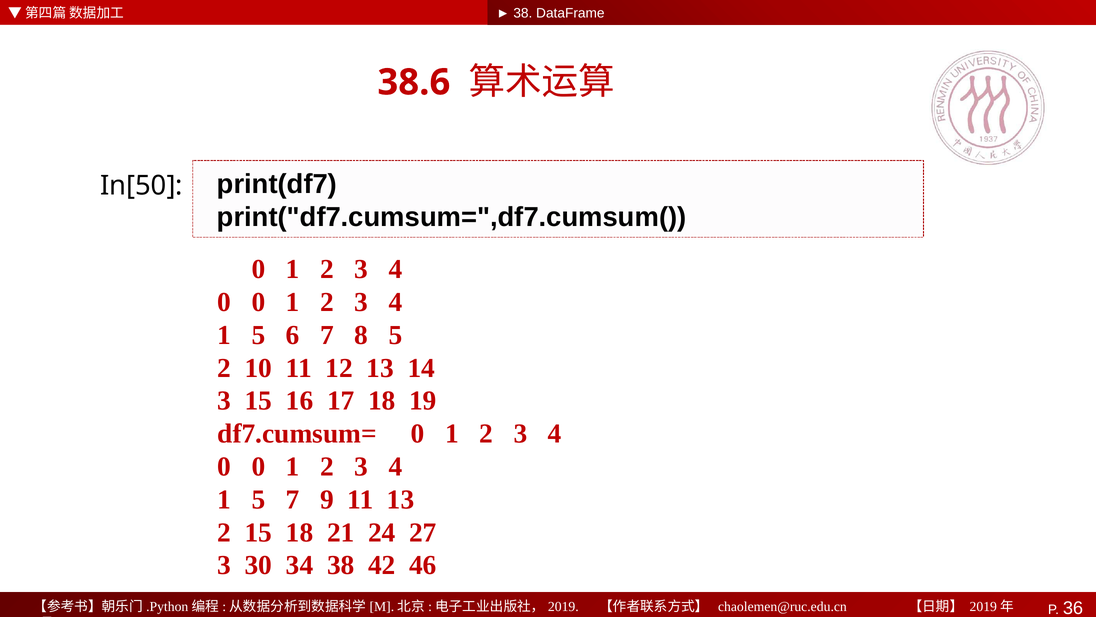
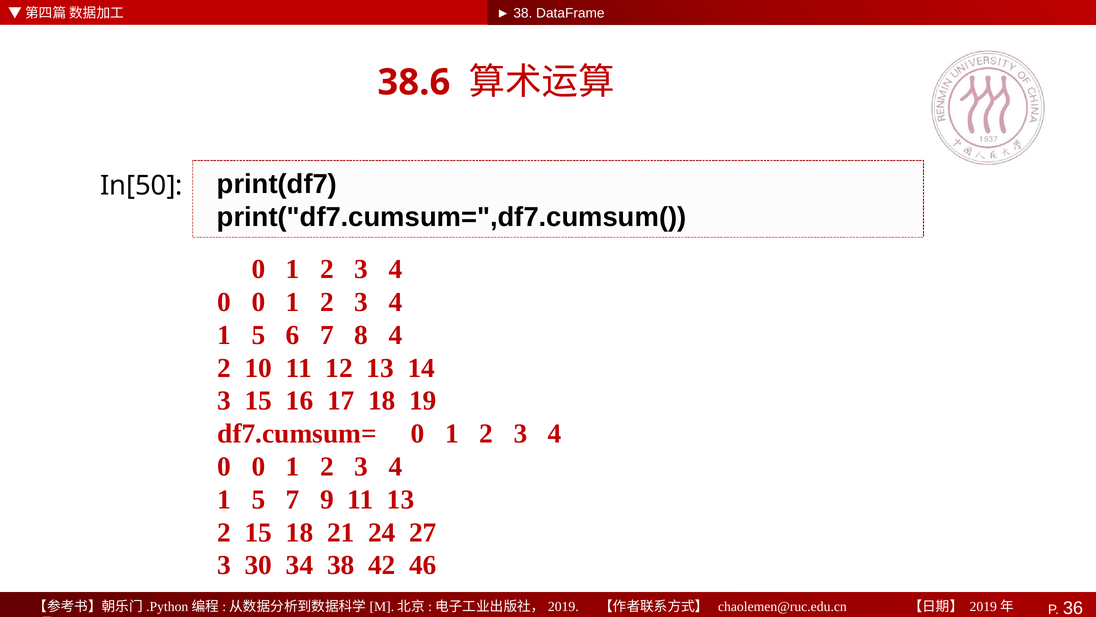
8 5: 5 -> 4
